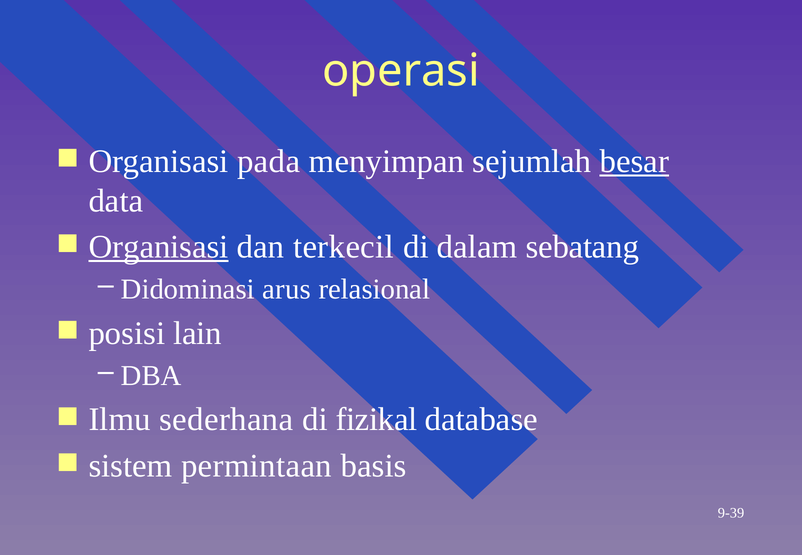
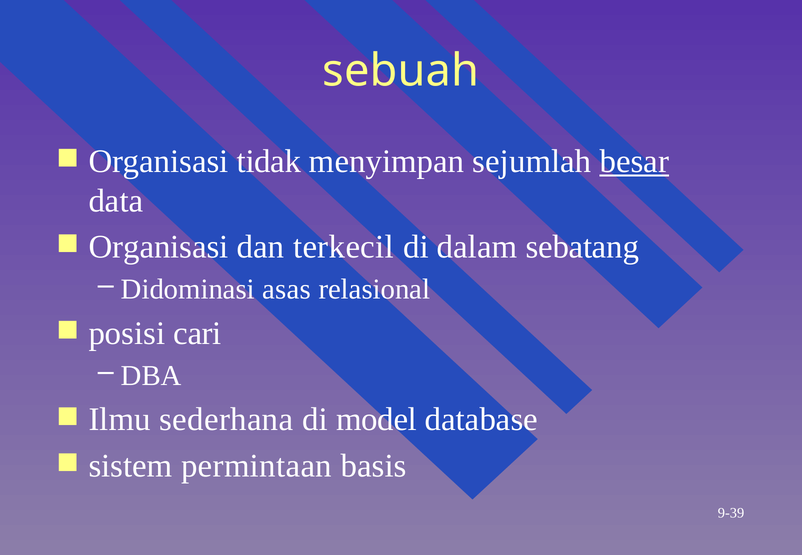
operasi: operasi -> sebuah
pada: pada -> tidak
Organisasi at (159, 247) underline: present -> none
arus: arus -> asas
lain: lain -> cari
fizikal: fizikal -> model
